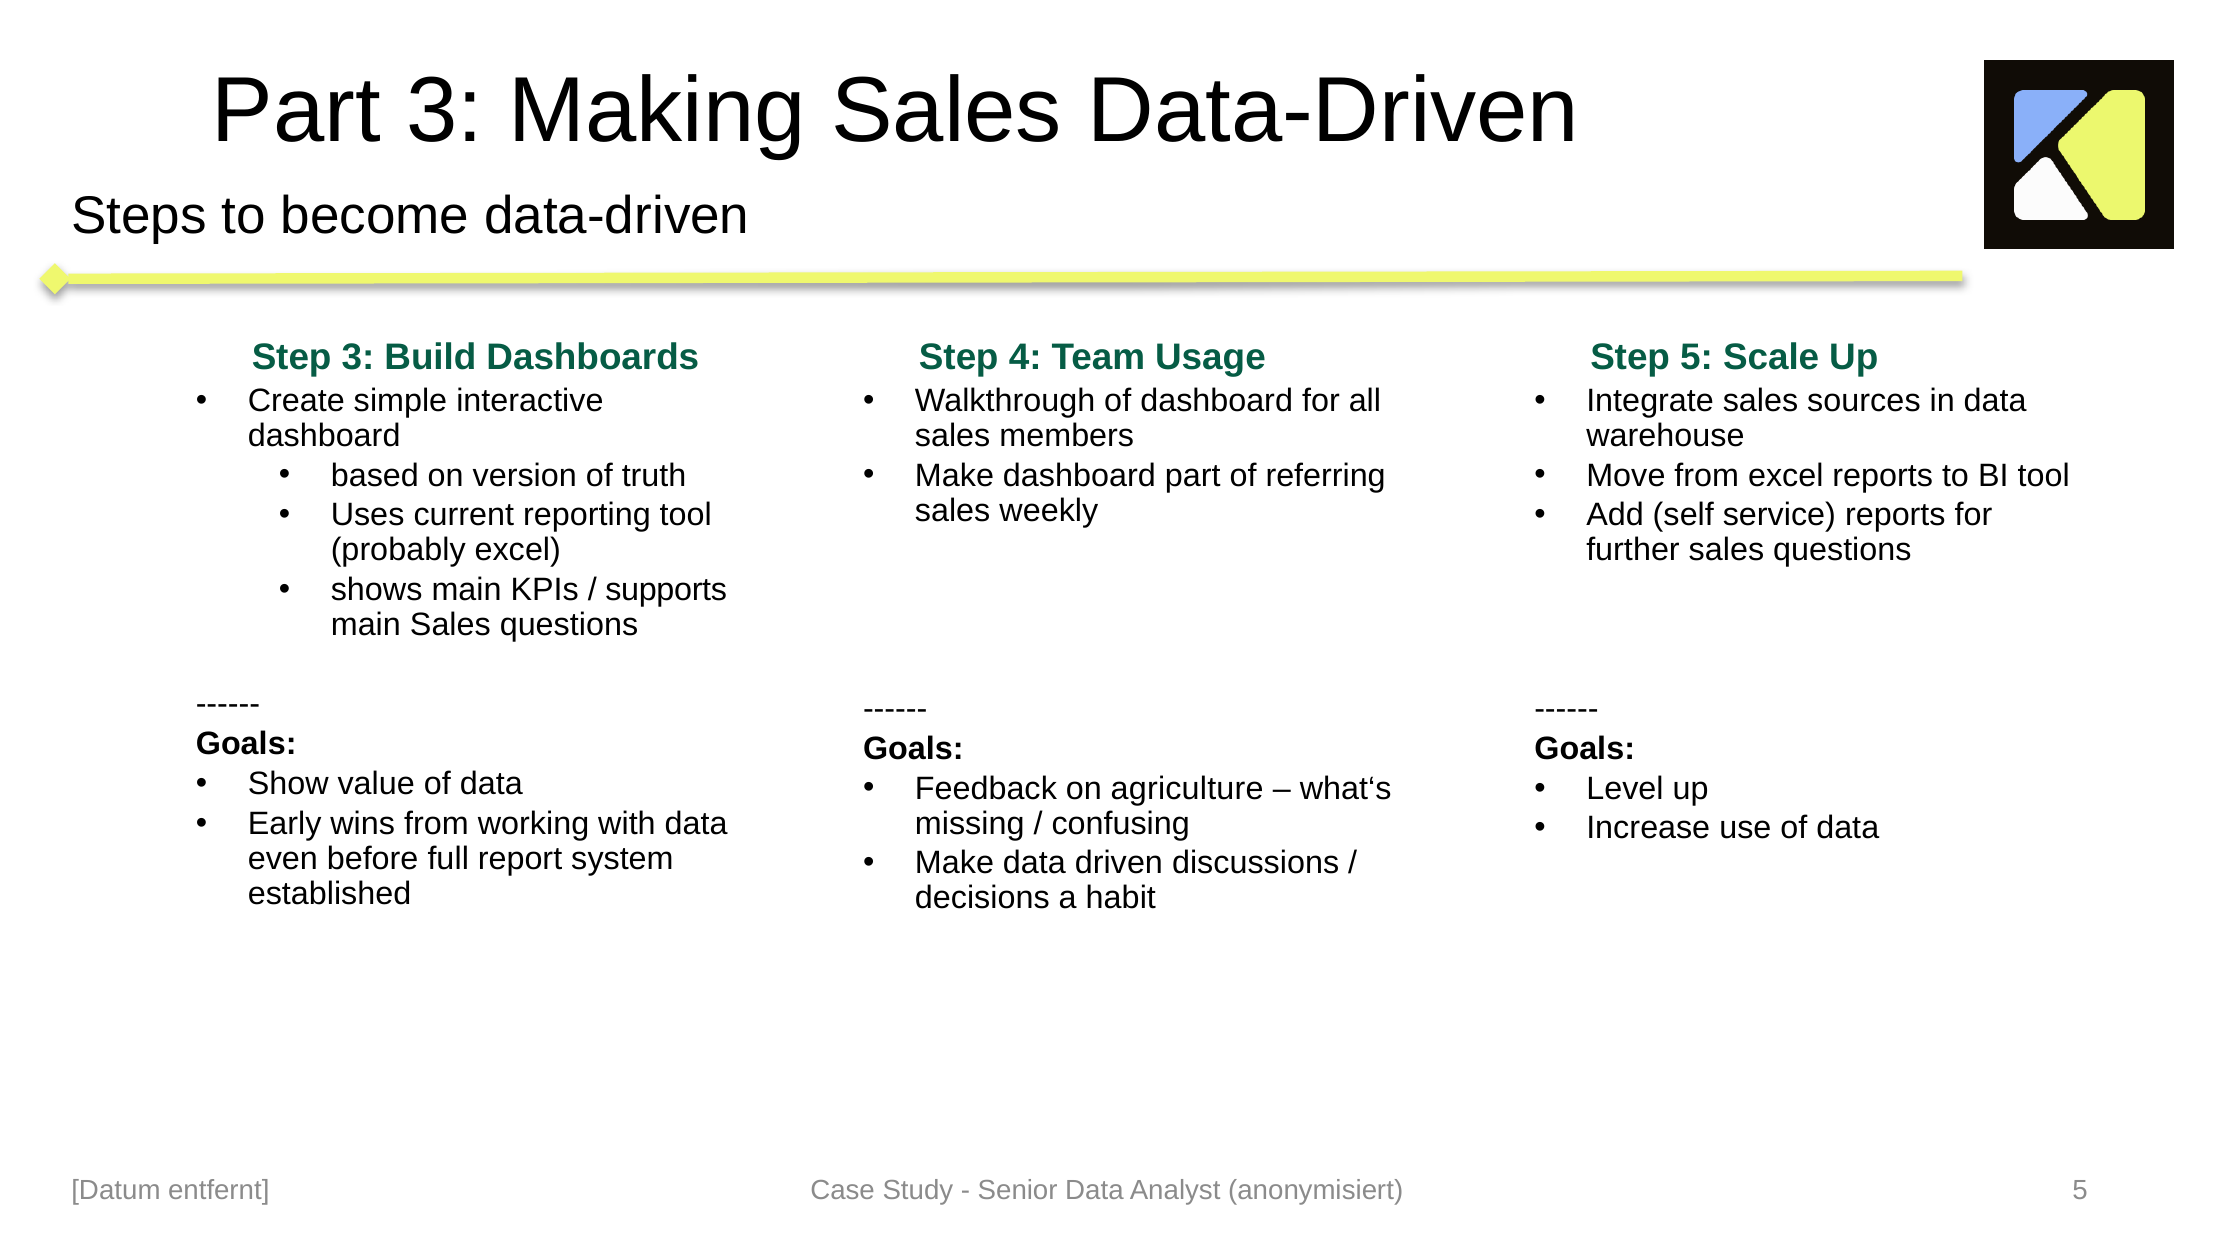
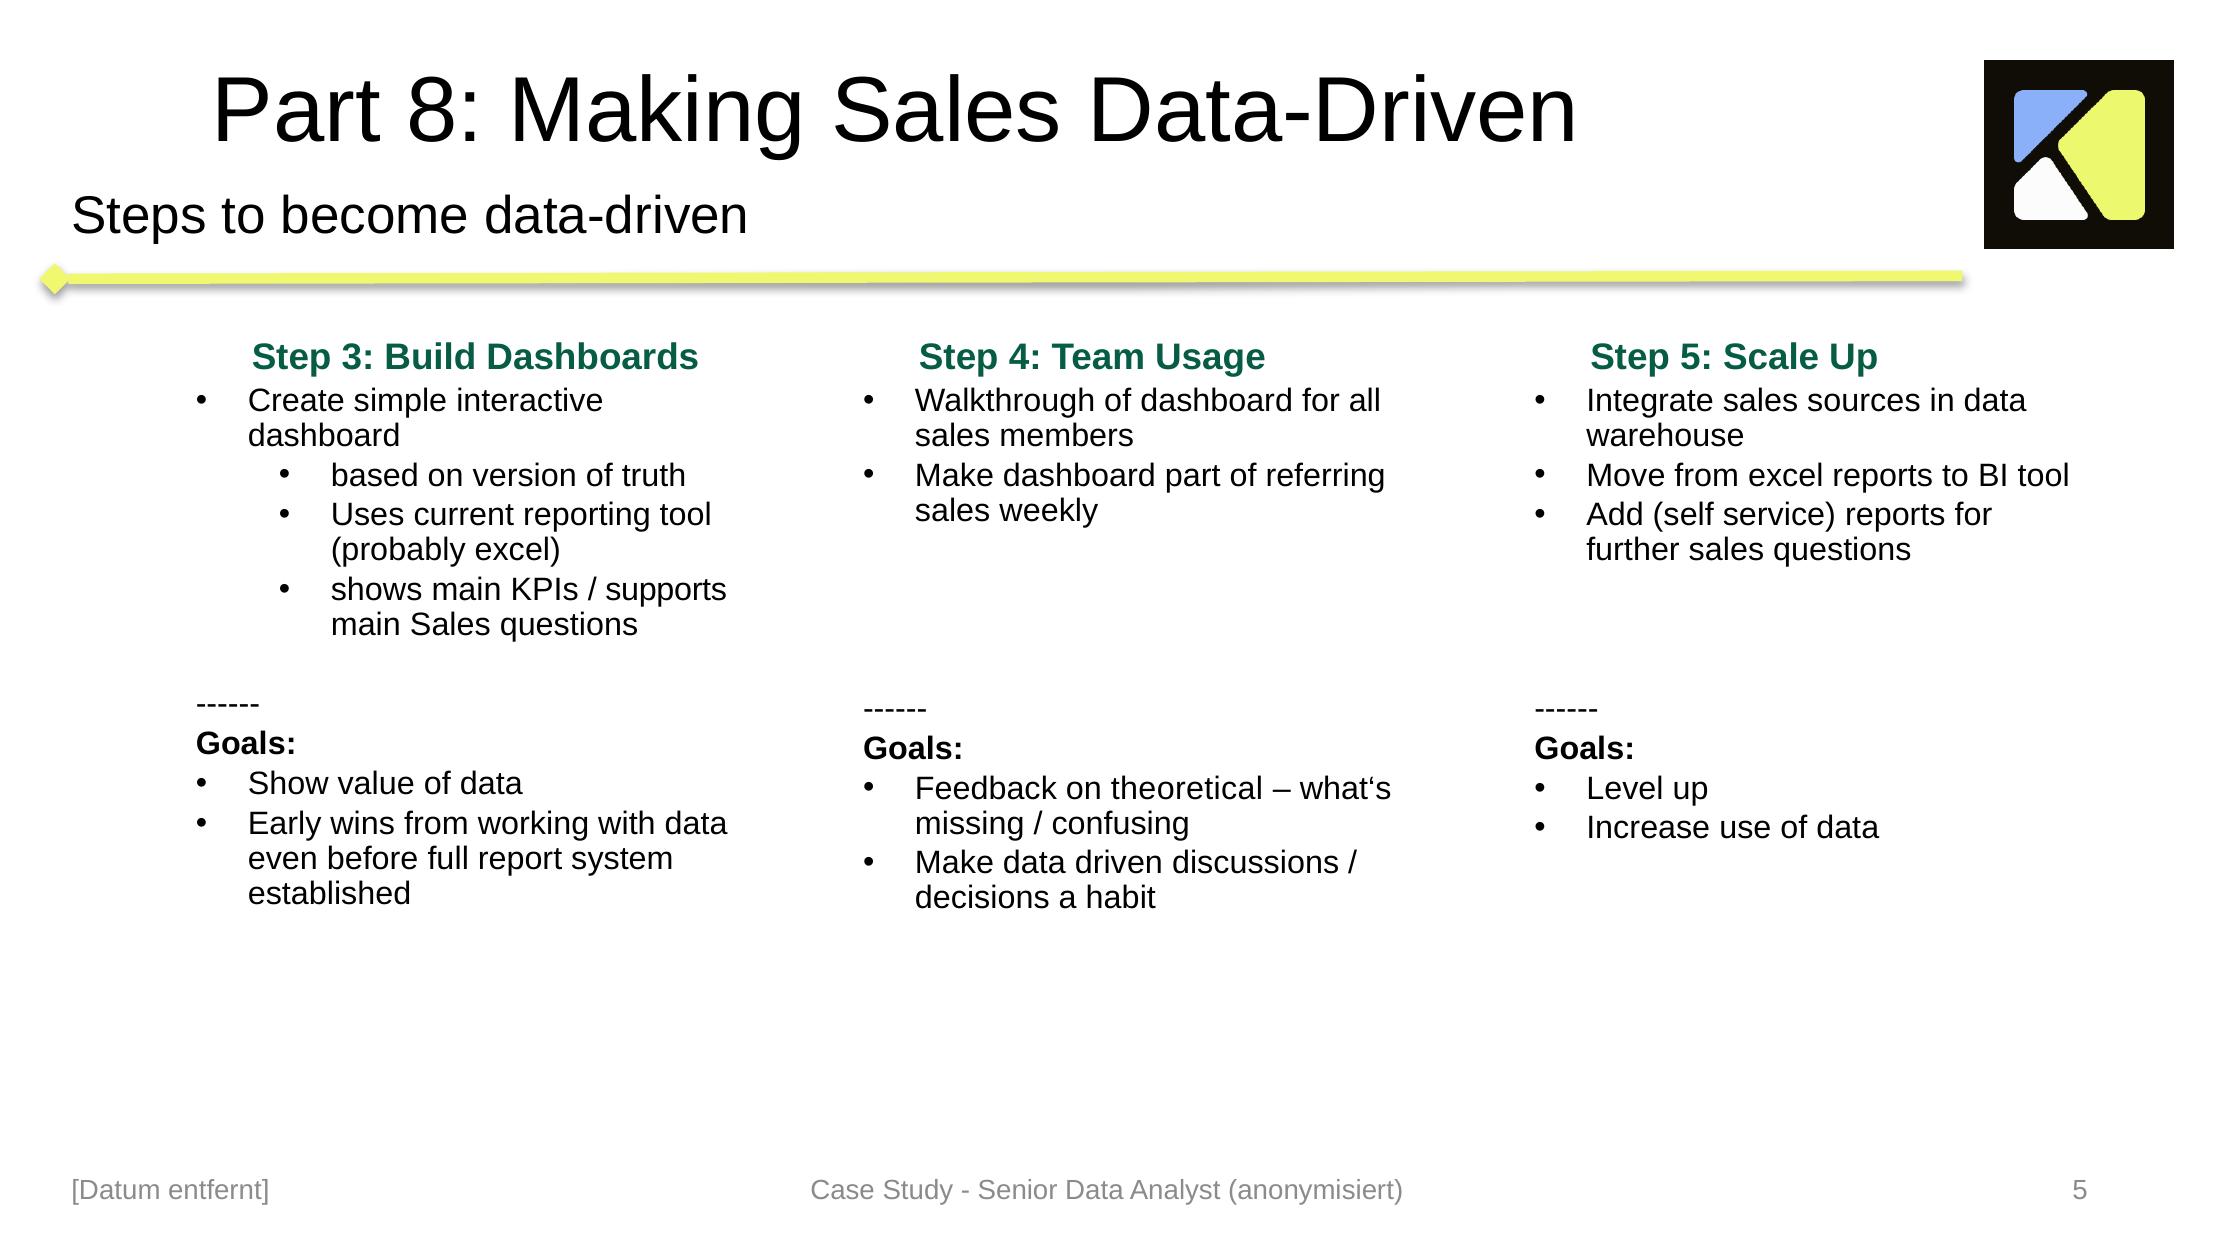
Part 3: 3 -> 8
agriculture: agriculture -> theoretical
